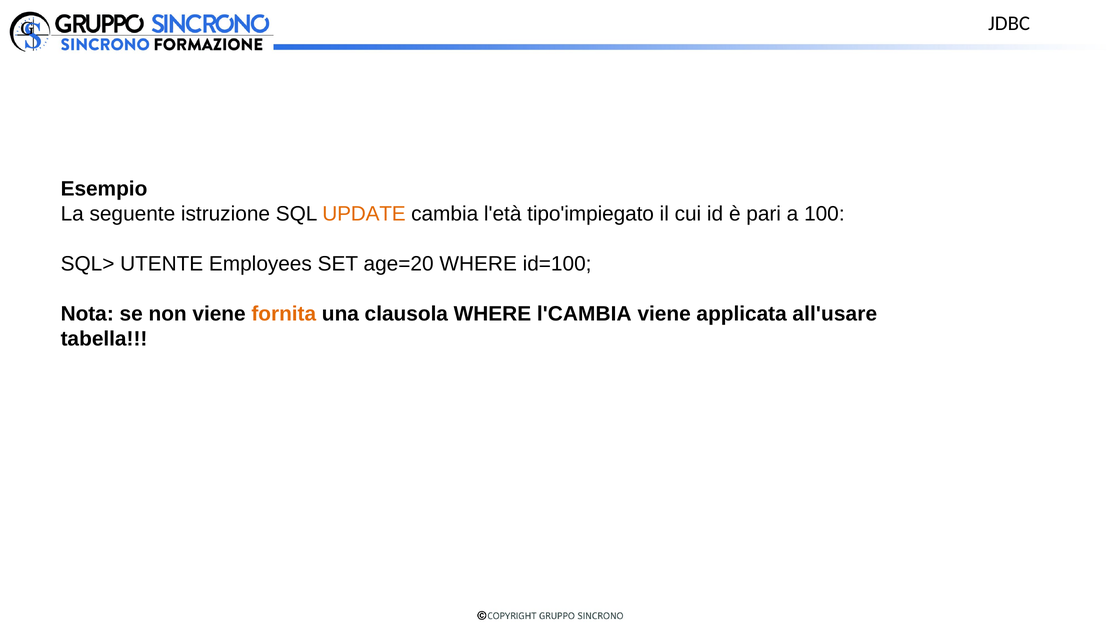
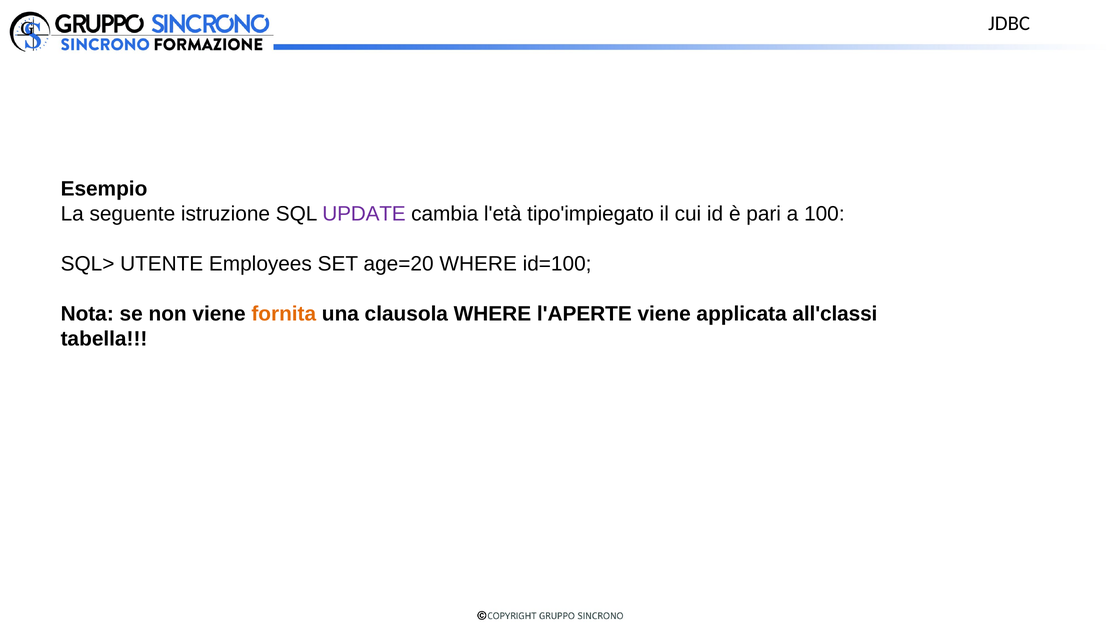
UPDATE colour: orange -> purple
l'CAMBIA: l'CAMBIA -> l'APERTE
all'usare: all'usare -> all'classi
